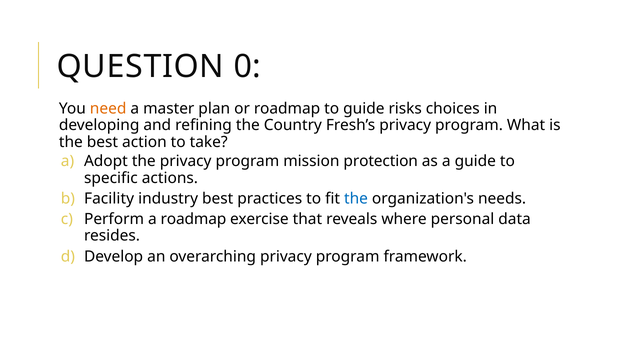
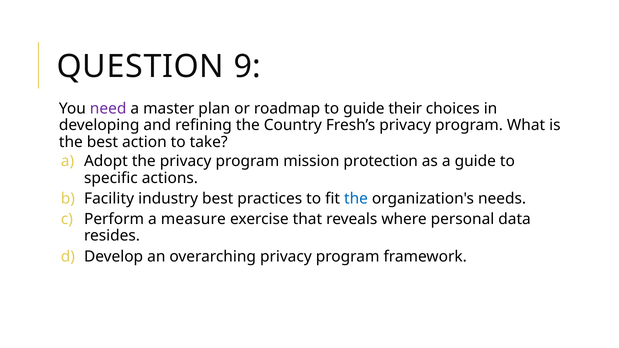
0: 0 -> 9
need colour: orange -> purple
risks: risks -> their
a roadmap: roadmap -> measure
